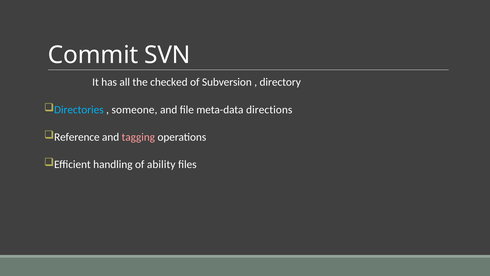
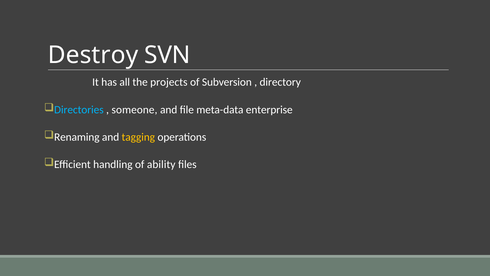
Commit: Commit -> Destroy
checked: checked -> projects
directions: directions -> enterprise
Reference: Reference -> Renaming
tagging colour: pink -> yellow
